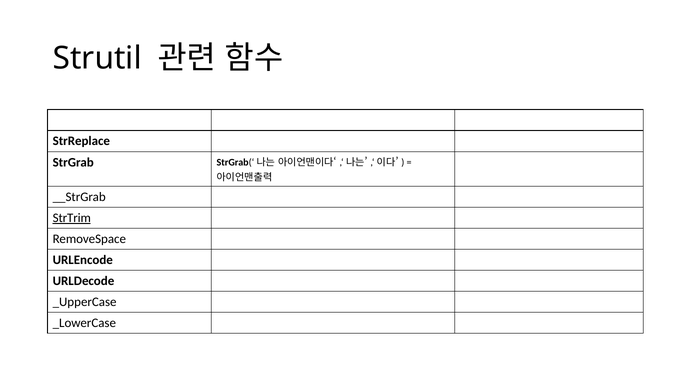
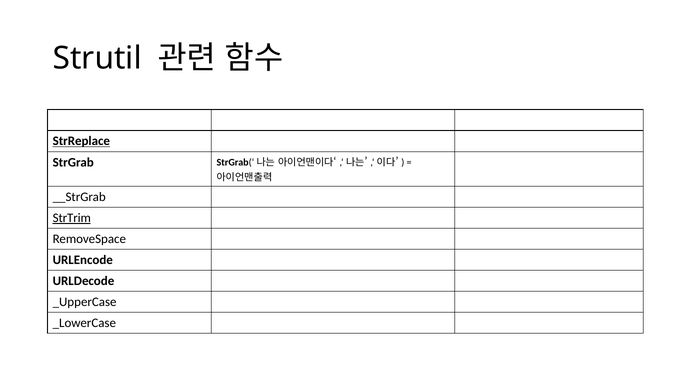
StrReplace underline: none -> present
